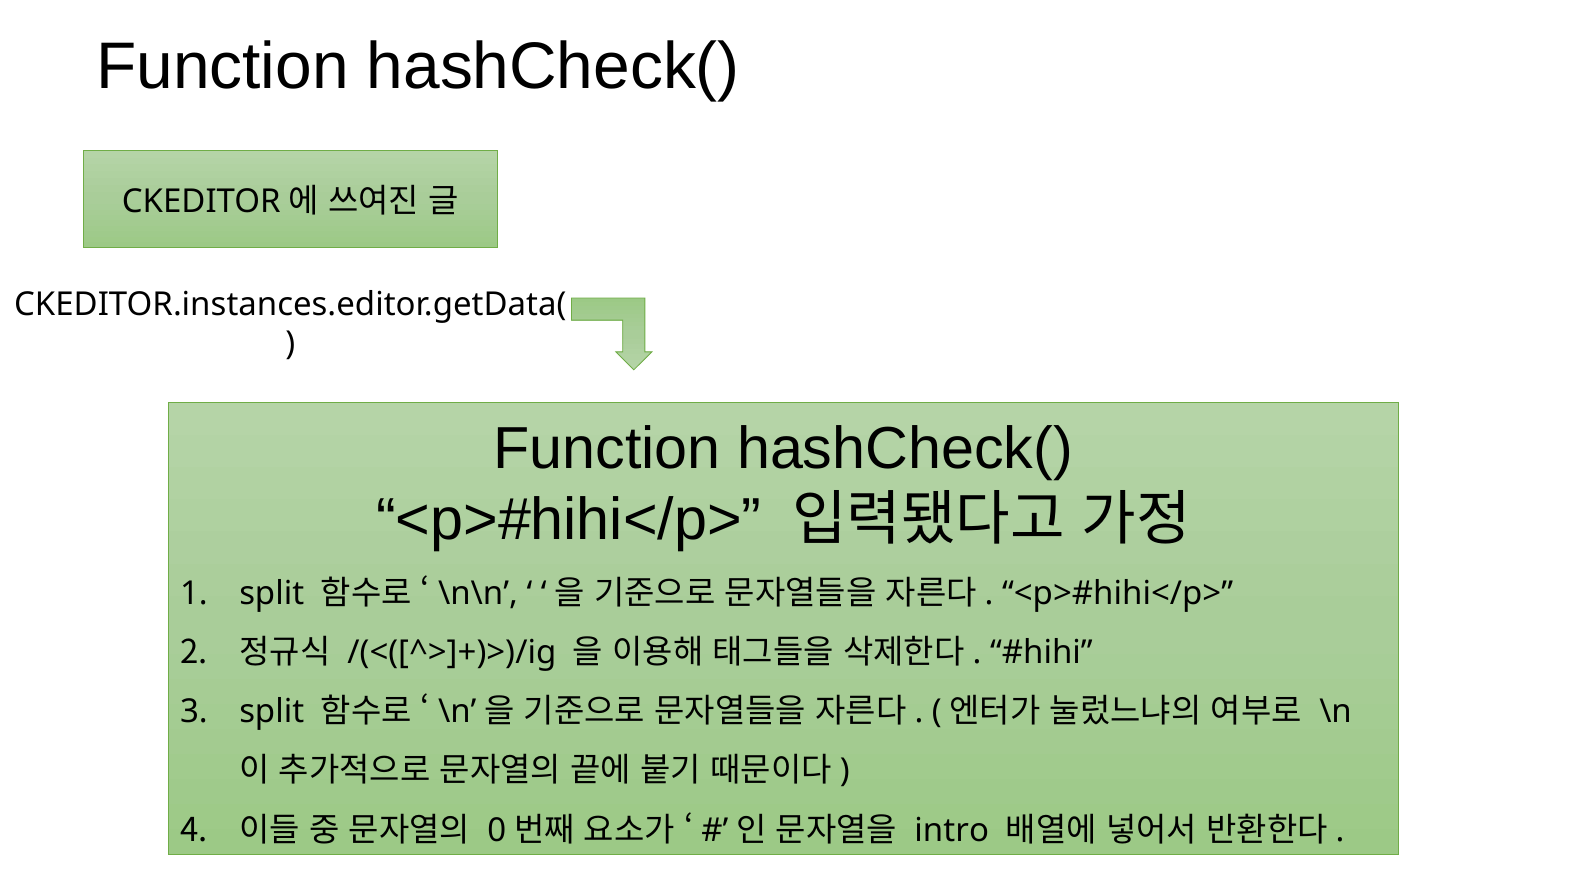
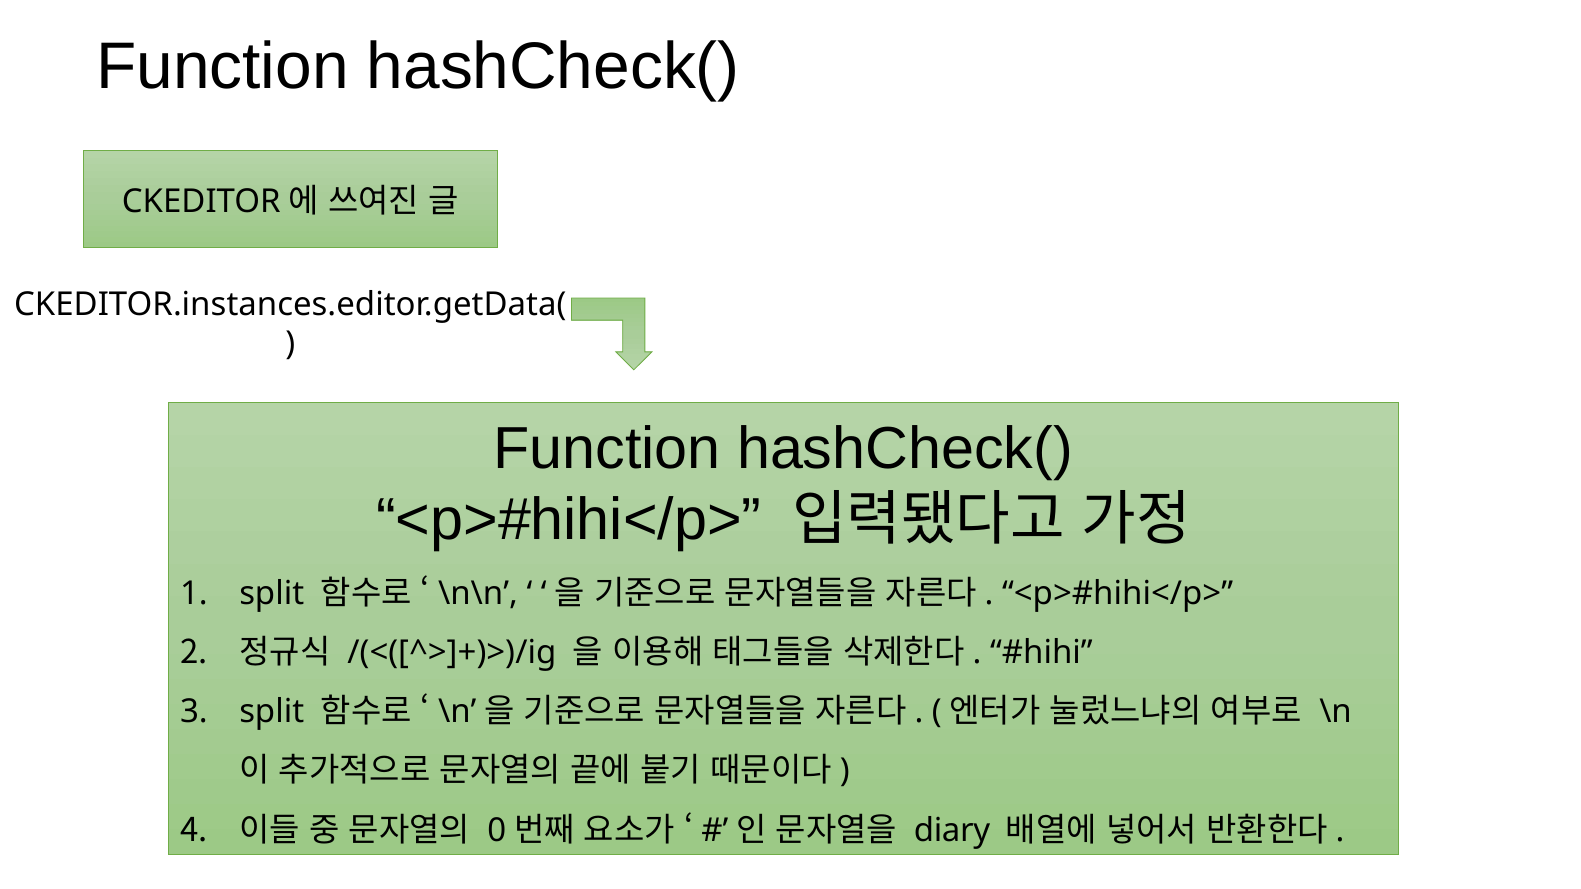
intro: intro -> diary
